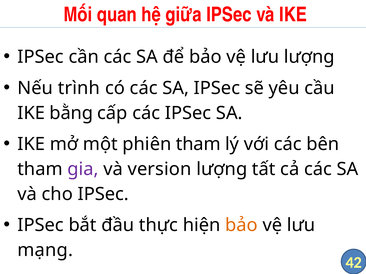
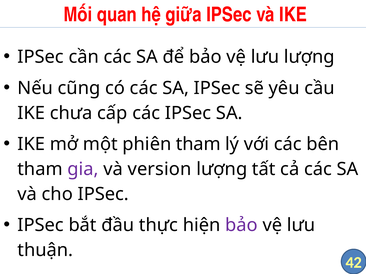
trình: trình -> cũng
bằng: bằng -> chưa
bảo at (241, 226) colour: orange -> purple
mạng: mạng -> thuận
